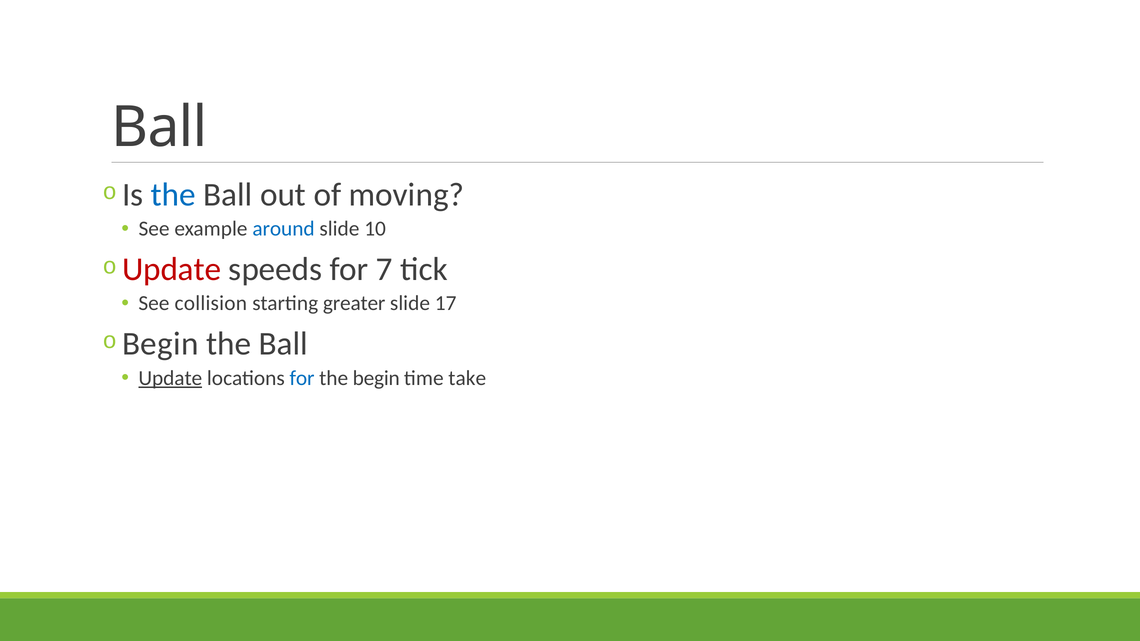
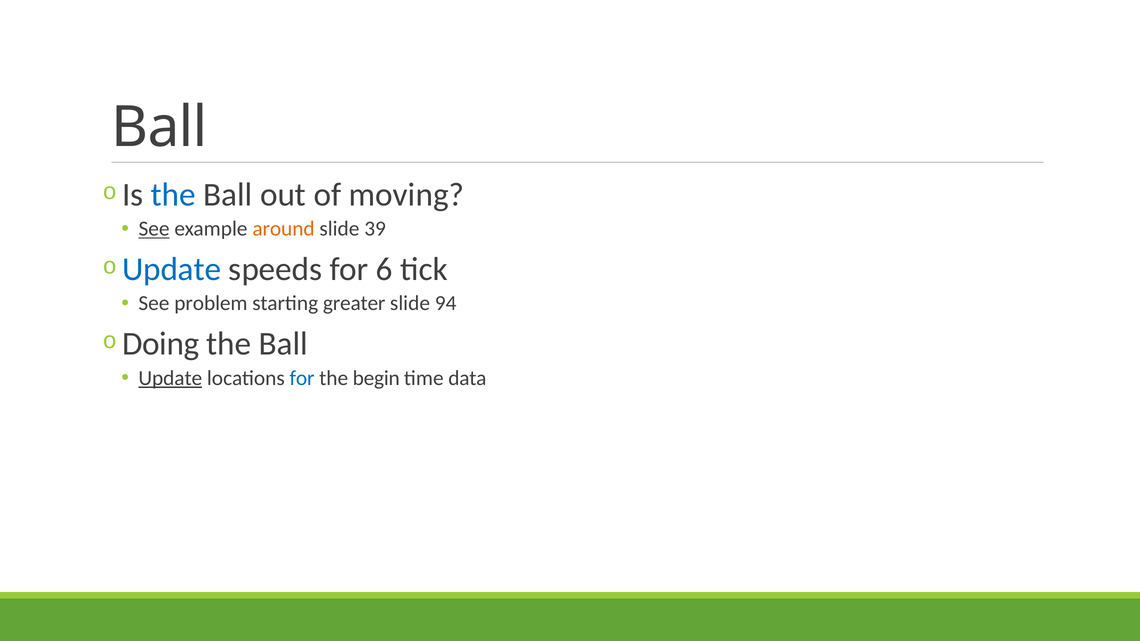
See at (154, 229) underline: none -> present
around colour: blue -> orange
10: 10 -> 39
Update at (172, 269) colour: red -> blue
7: 7 -> 6
collision: collision -> problem
17: 17 -> 94
Begin at (160, 344): Begin -> Doing
take: take -> data
